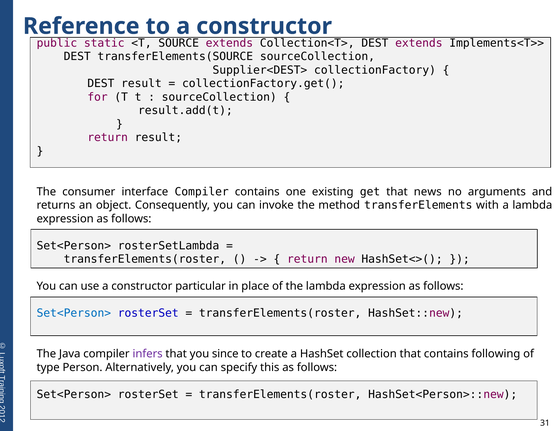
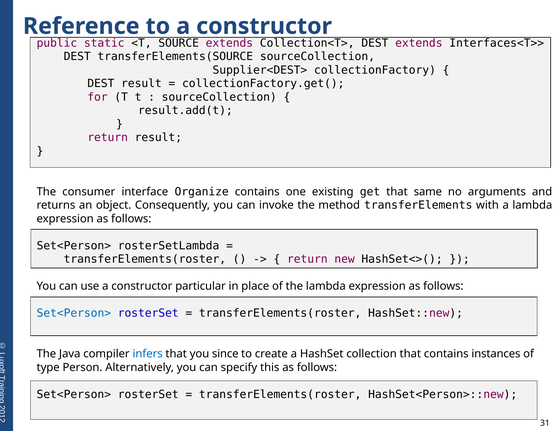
Implements<T>>: Implements<T>> -> Interfaces<T>>
interface Compiler: Compiler -> Organize
news: news -> same
infers colour: purple -> blue
following: following -> instances
